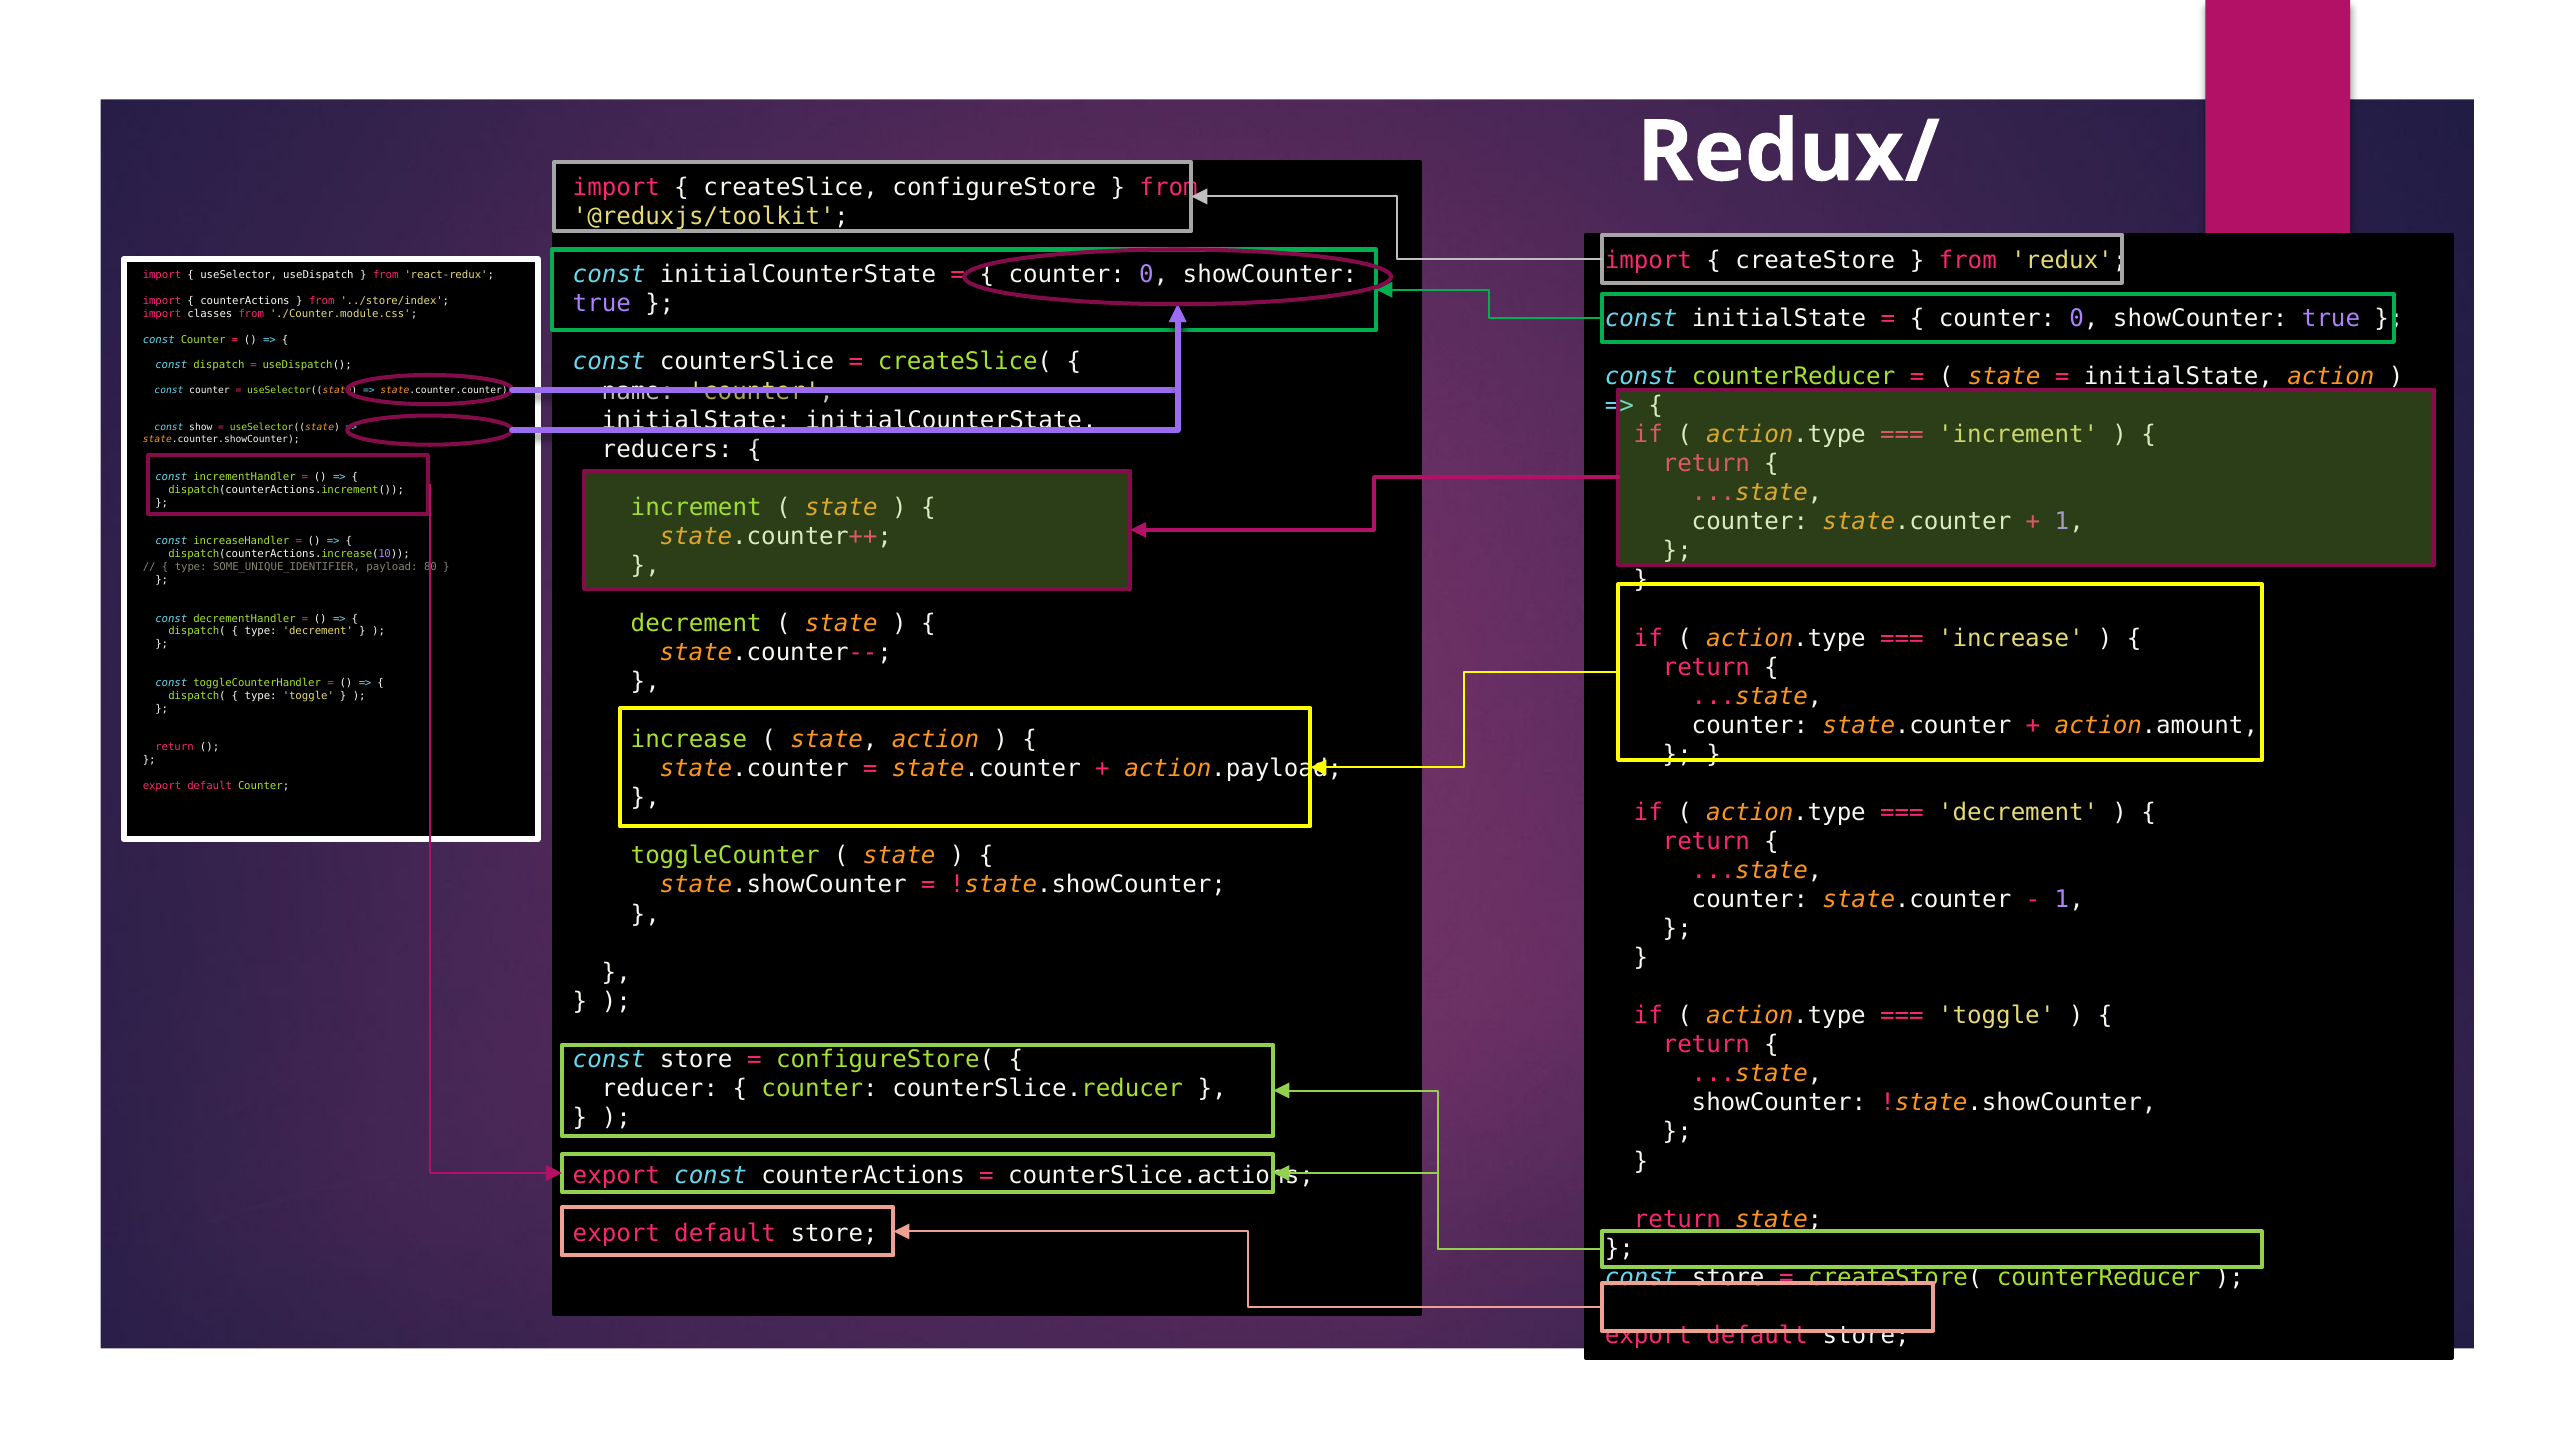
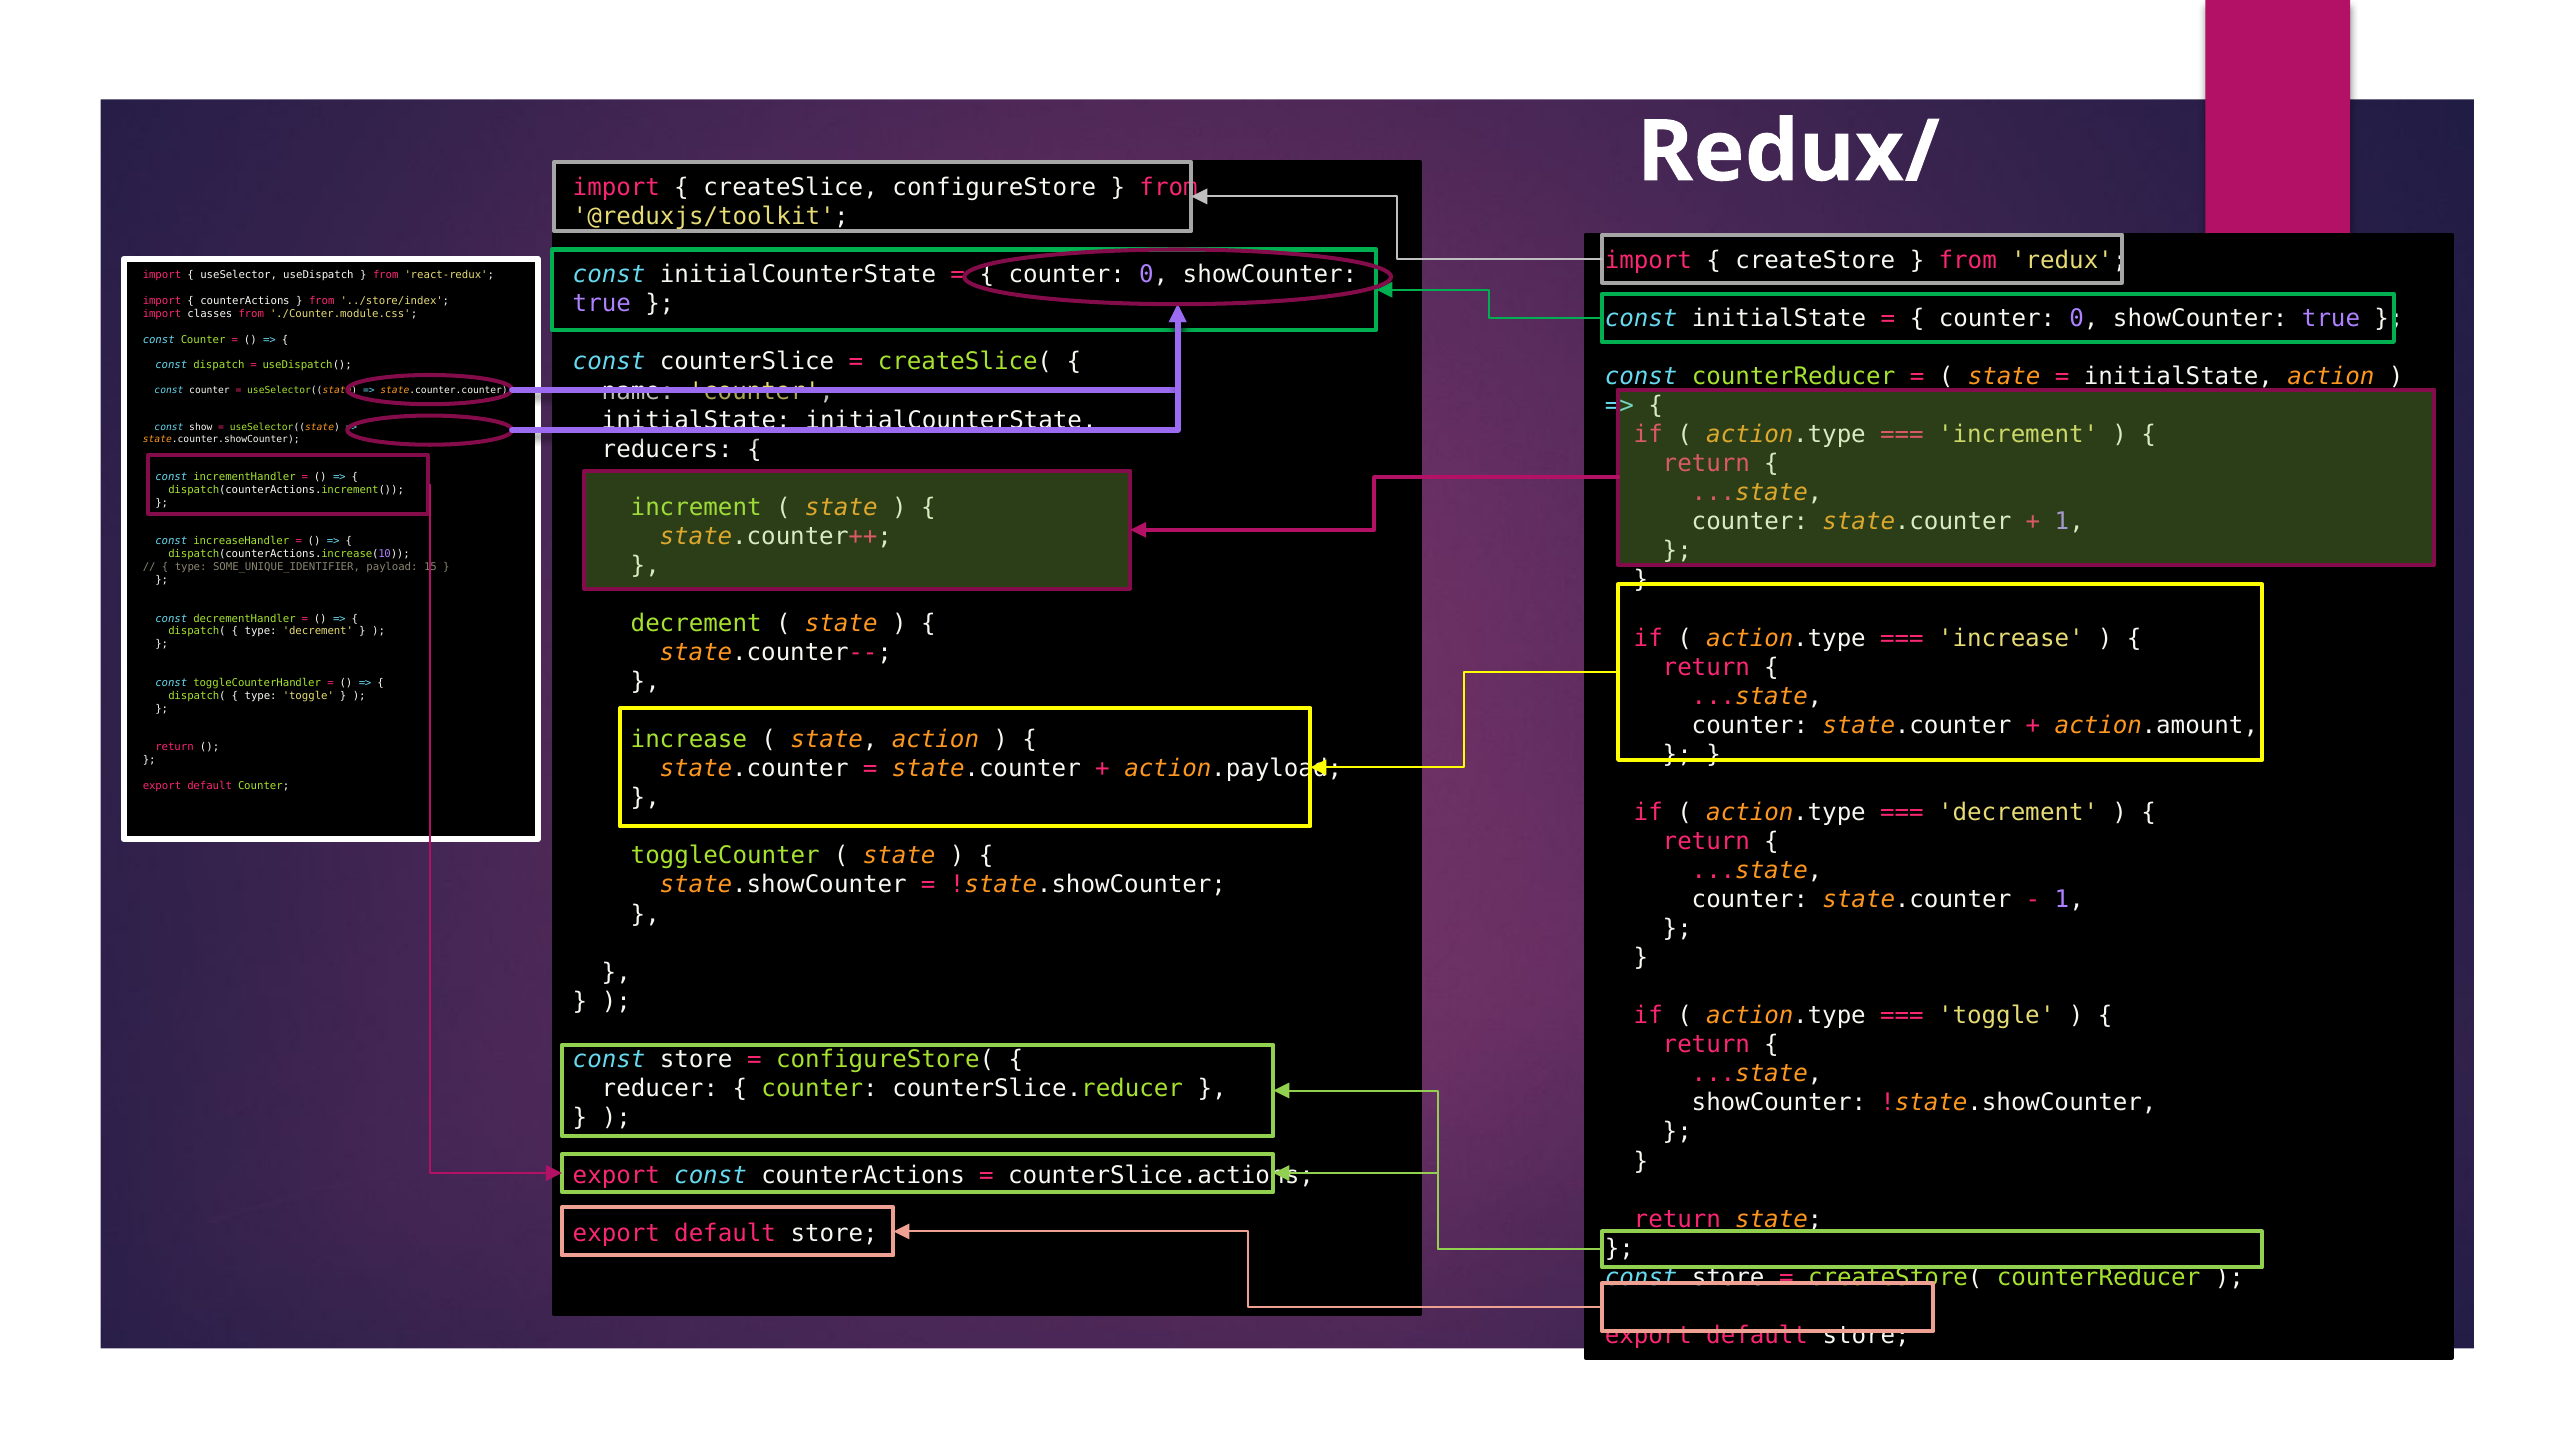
80: 80 -> 15
